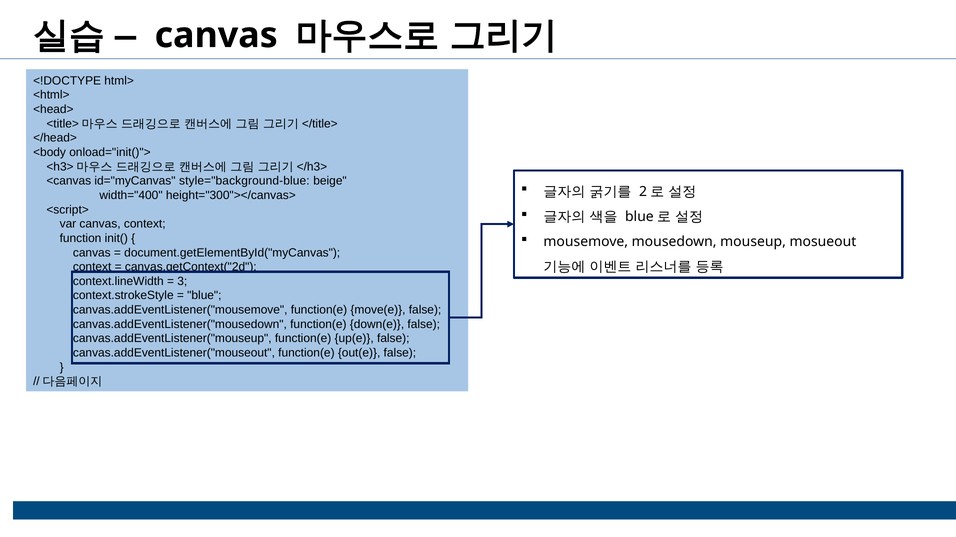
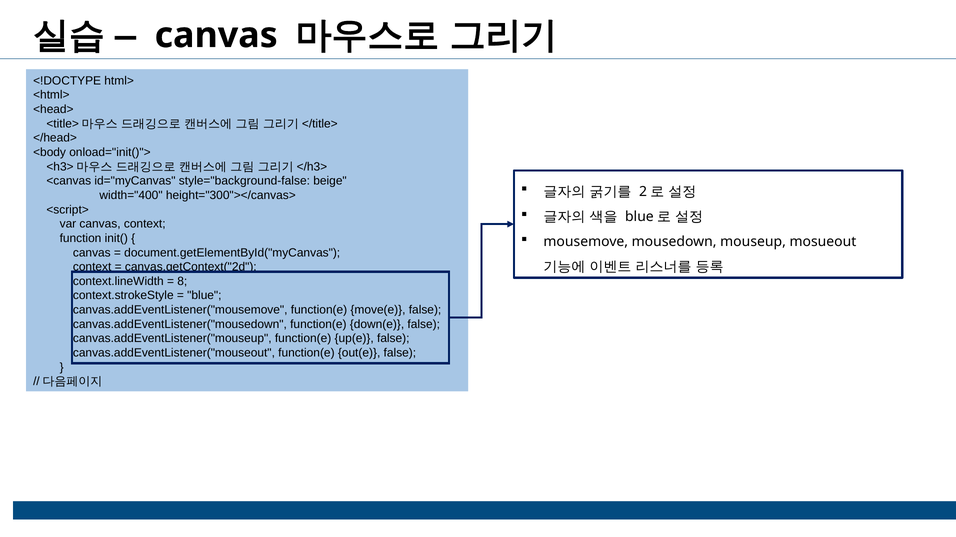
style="background-blue: style="background-blue -> style="background-false
3: 3 -> 8
